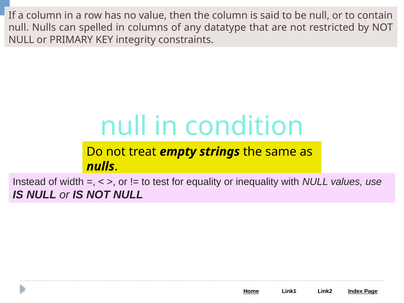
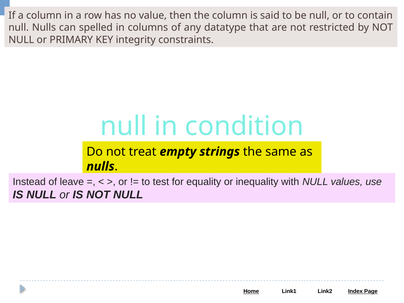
width: width -> leave
